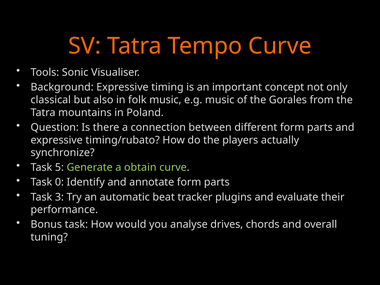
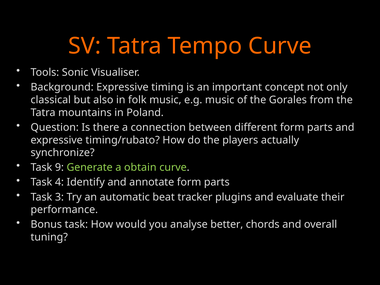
5: 5 -> 9
0: 0 -> 4
drives: drives -> better
